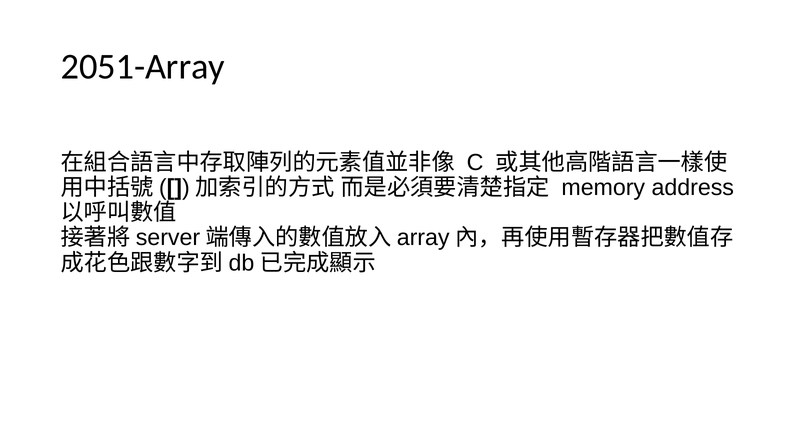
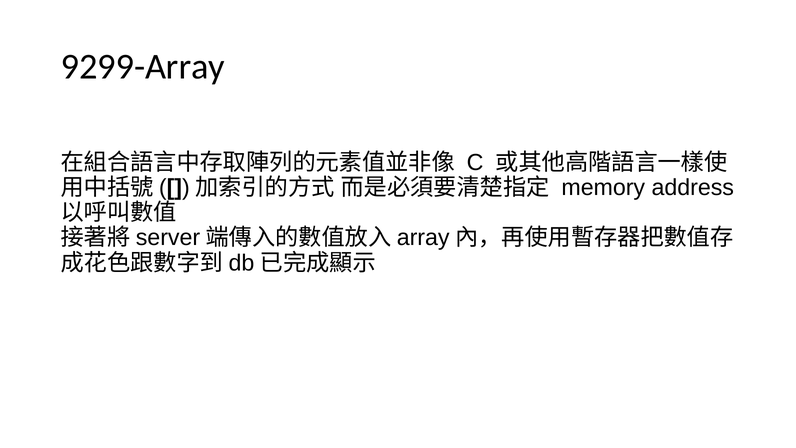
2051-Array: 2051-Array -> 9299-Array
